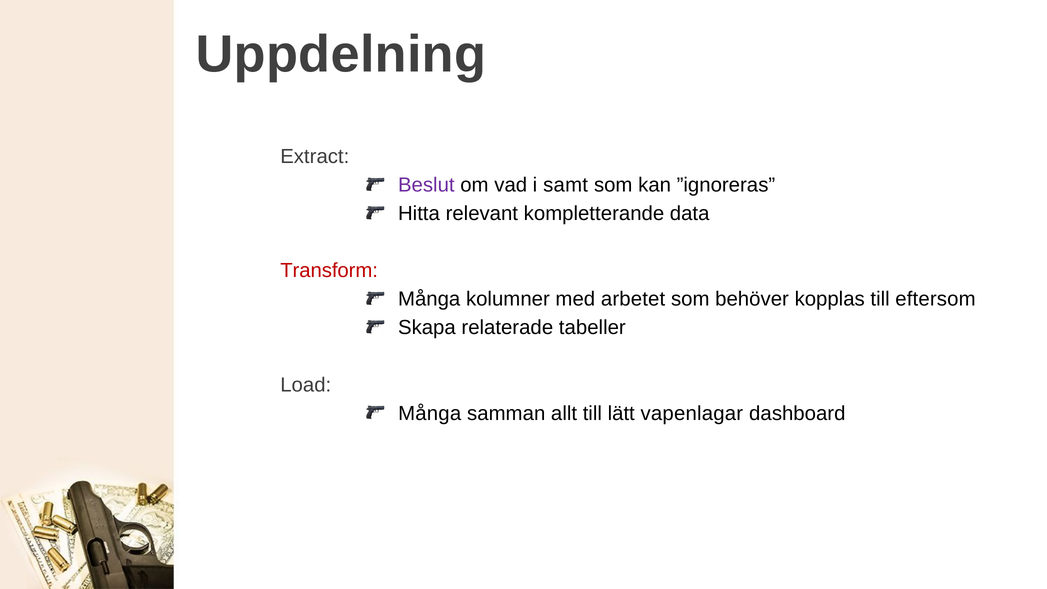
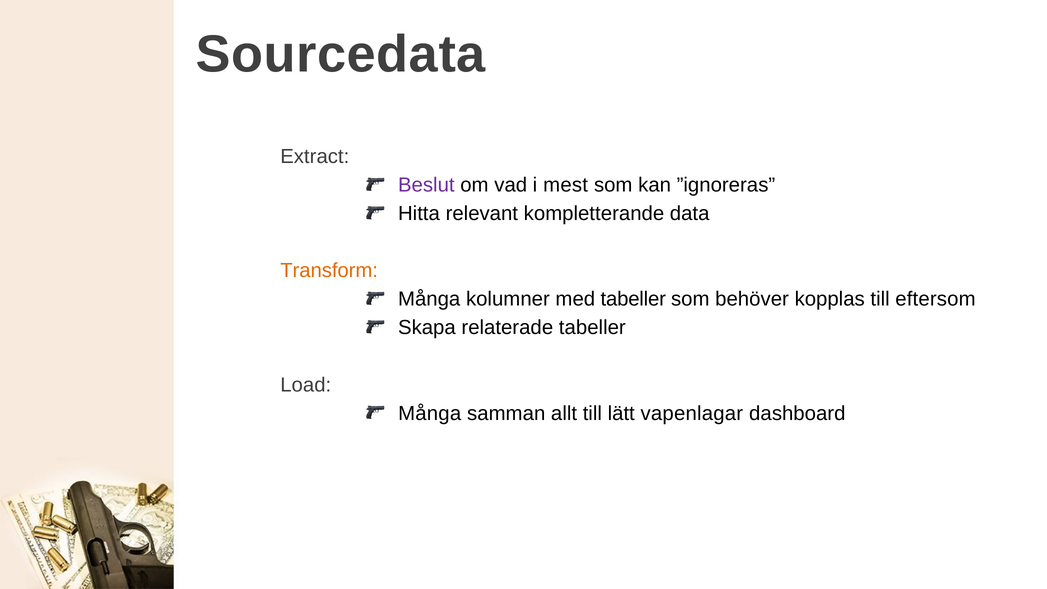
Uppdelning: Uppdelning -> Sourcedata
samt: samt -> mest
Transform colour: red -> orange
med arbetet: arbetet -> tabeller
